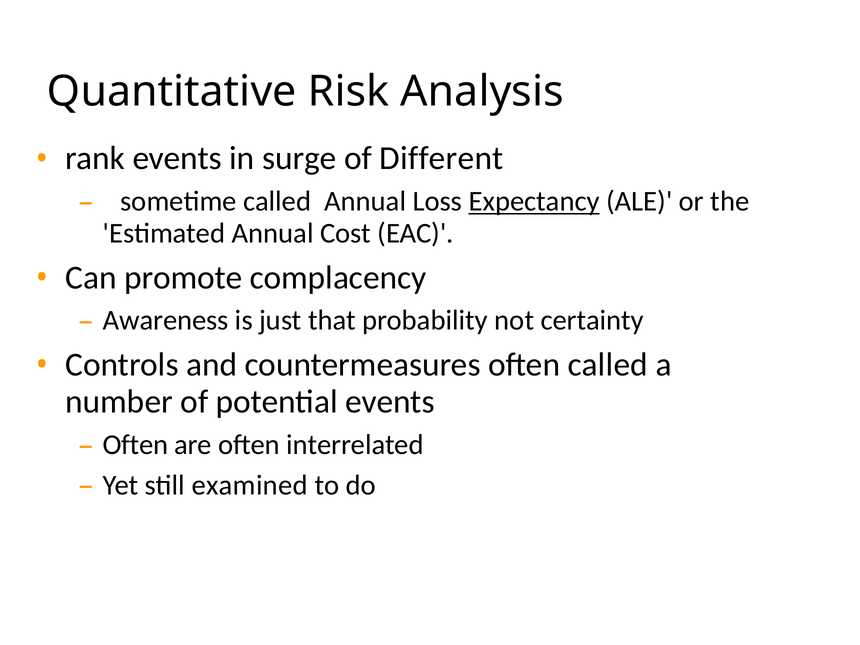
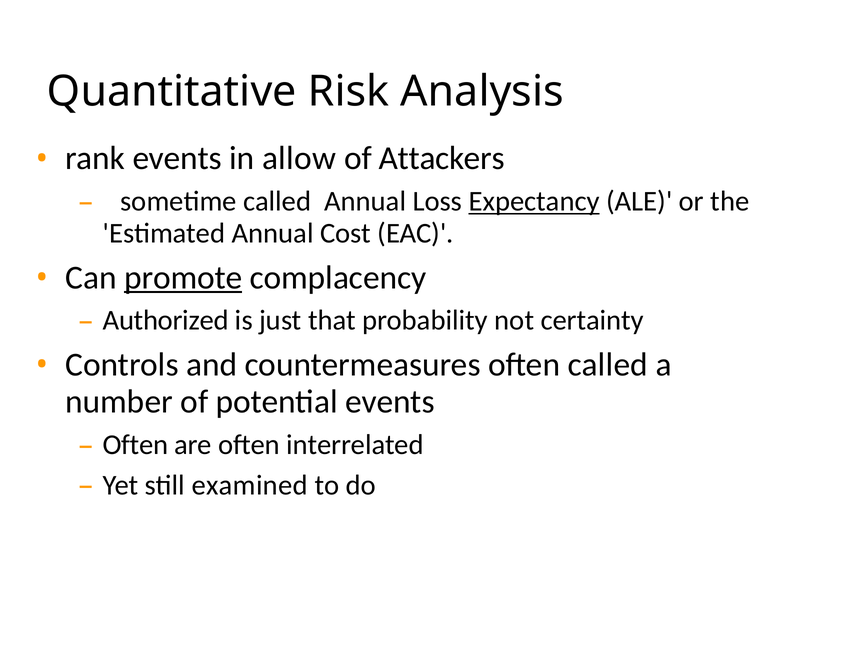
surge: surge -> allow
Different: Different -> Attackers
promote underline: none -> present
Awareness: Awareness -> Authorized
